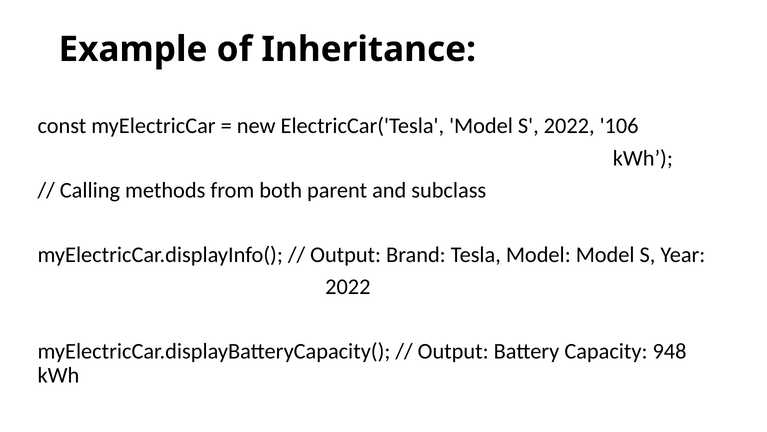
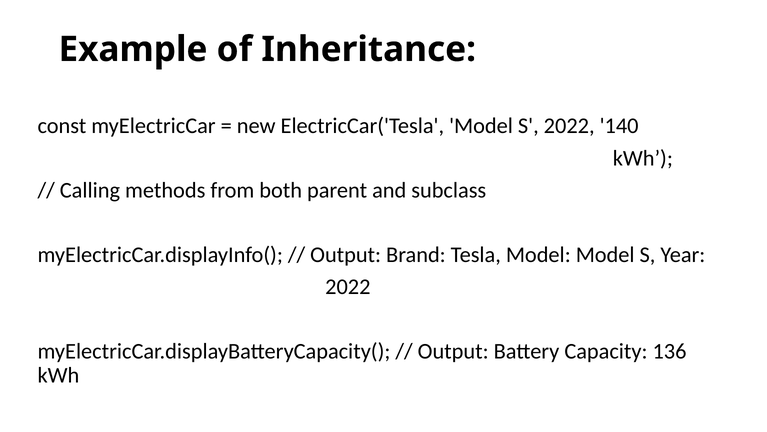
106: 106 -> 140
948: 948 -> 136
